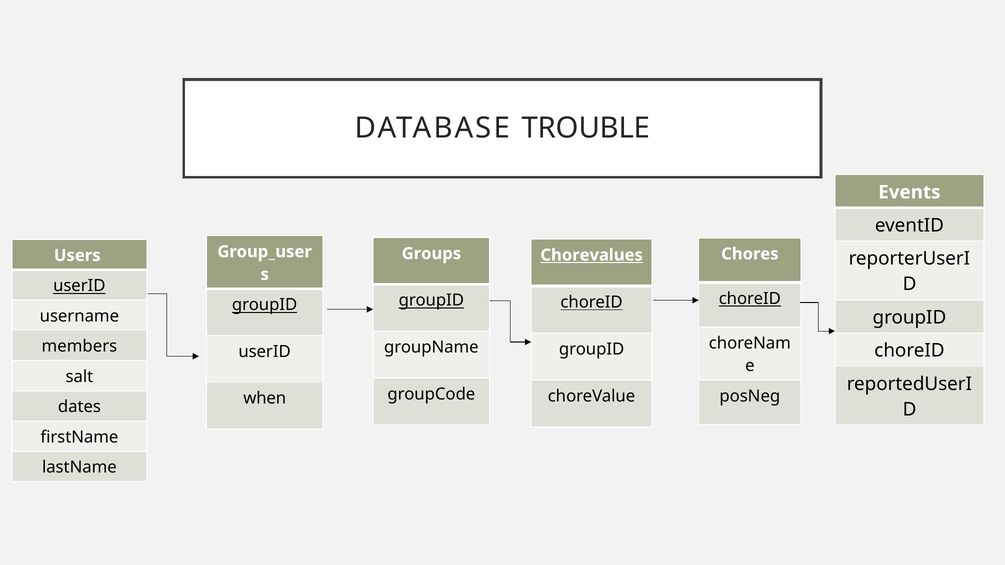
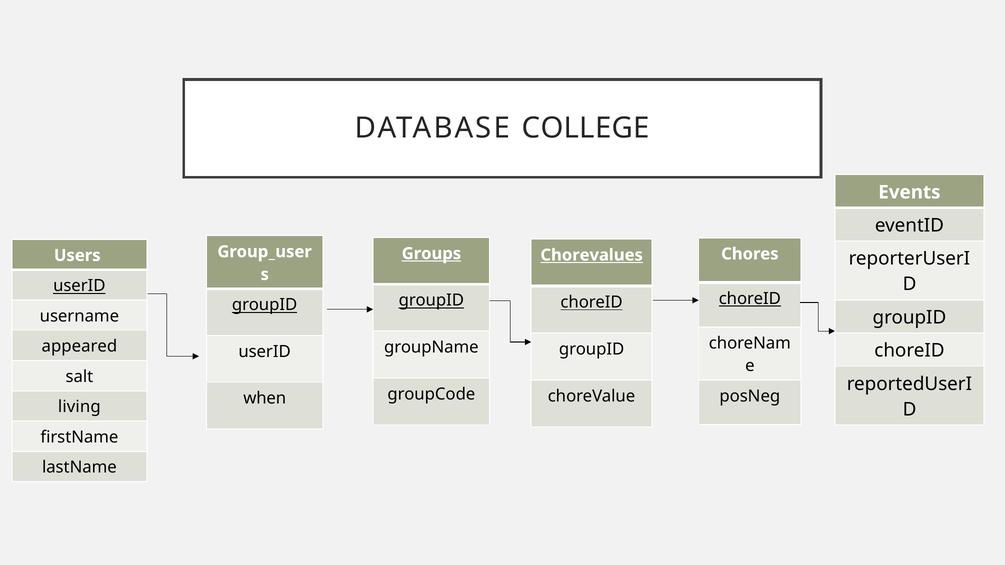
TROUBLE: TROUBLE -> COLLEGE
Groups underline: none -> present
members: members -> appeared
dates: dates -> living
